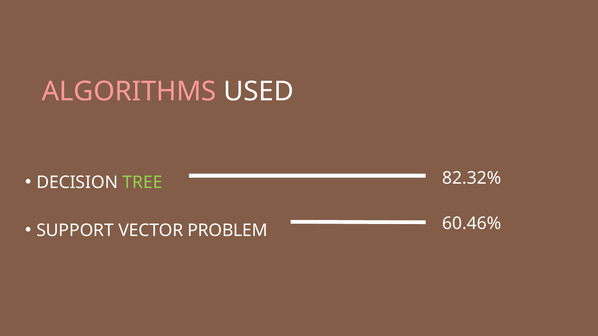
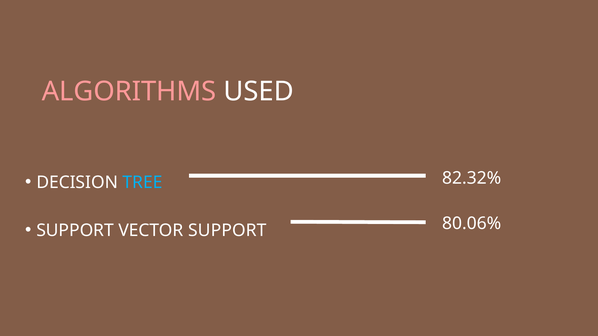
TREE colour: light green -> light blue
60.46%: 60.46% -> 80.06%
VECTOR PROBLEM: PROBLEM -> SUPPORT
